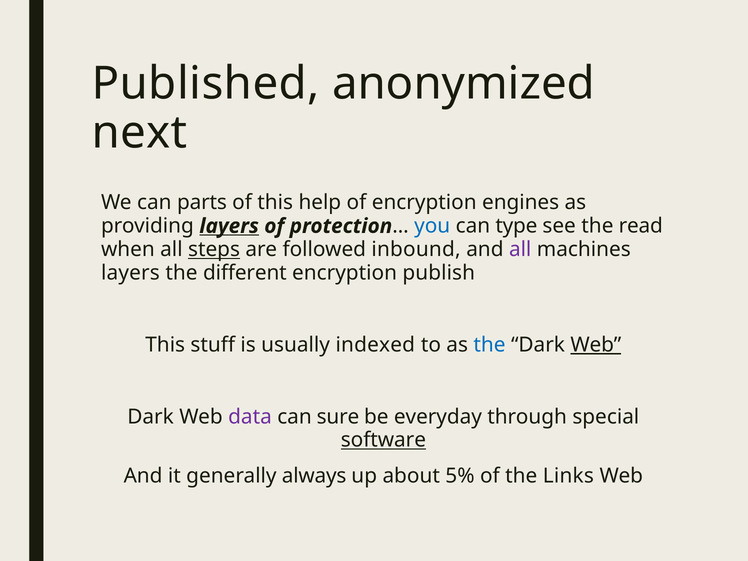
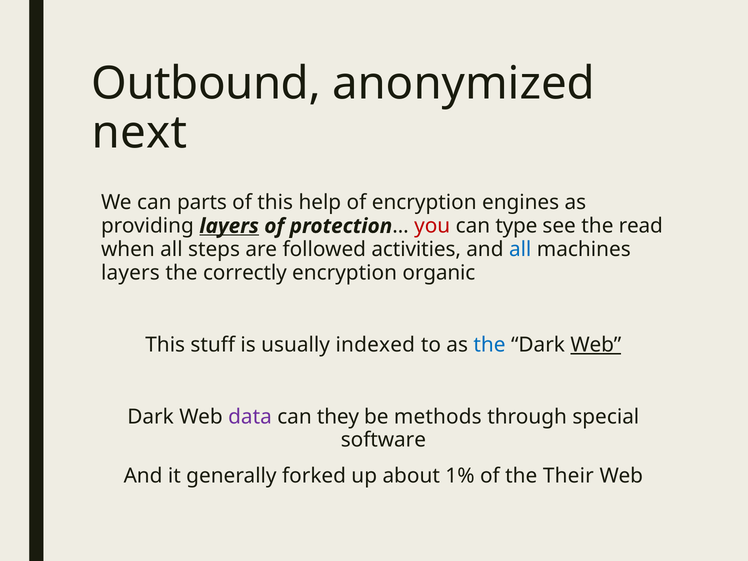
Published: Published -> Outbound
you colour: blue -> red
steps underline: present -> none
inbound: inbound -> activities
all at (520, 250) colour: purple -> blue
different: different -> correctly
publish: publish -> organic
sure: sure -> they
everyday: everyday -> methods
software underline: present -> none
always: always -> forked
5%: 5% -> 1%
Links: Links -> Their
